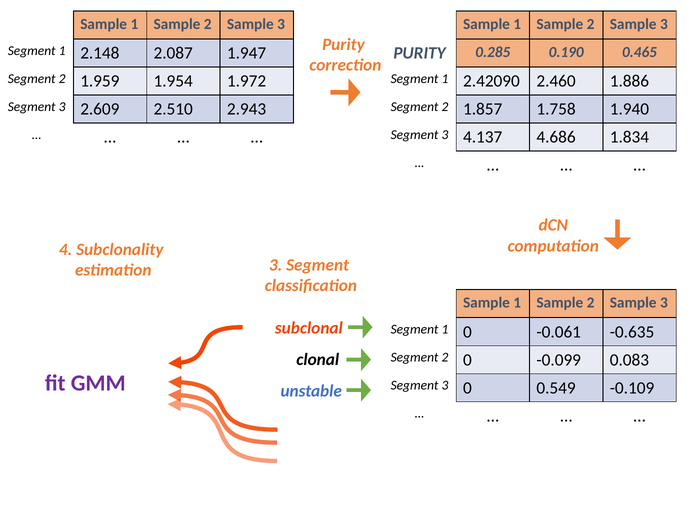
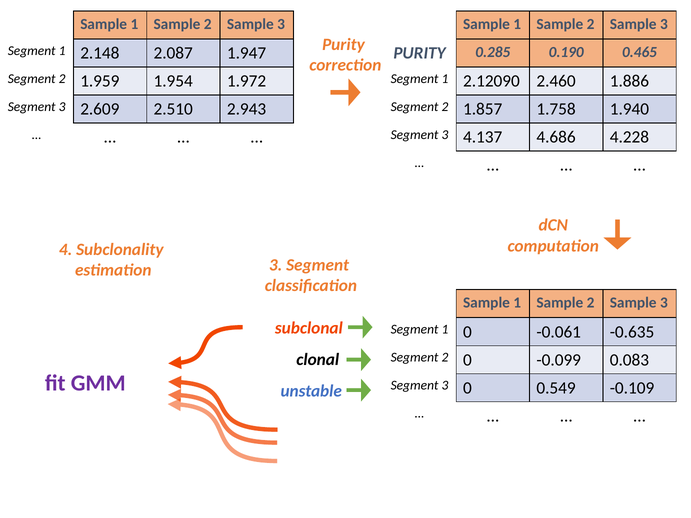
2.42090: 2.42090 -> 2.12090
1.834: 1.834 -> 4.228
